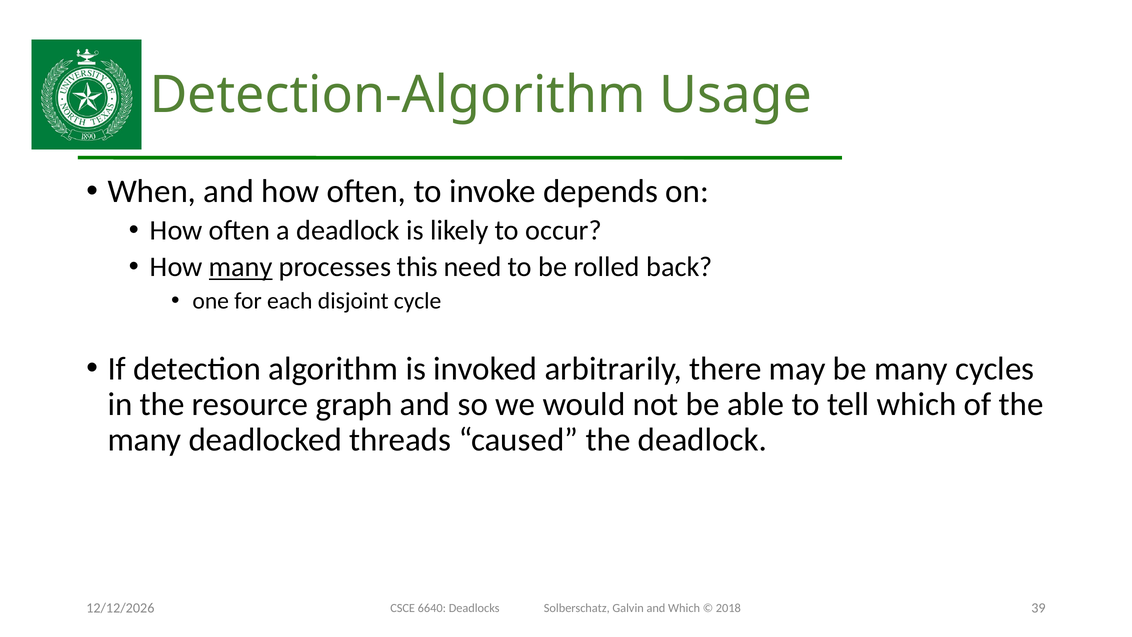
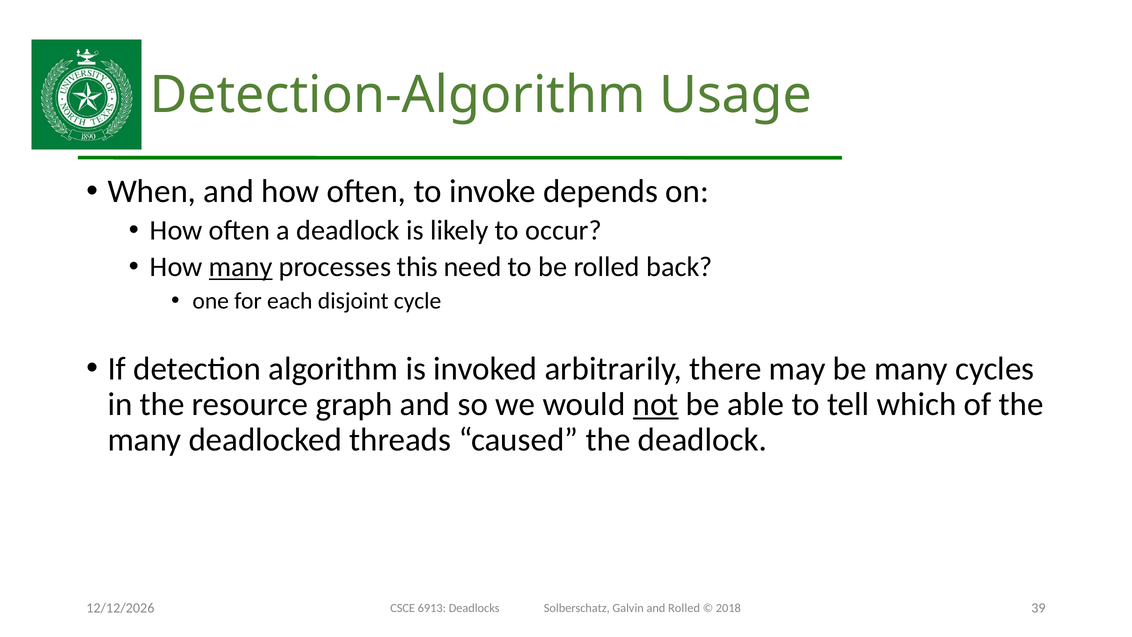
not underline: none -> present
6640: 6640 -> 6913
and Which: Which -> Rolled
